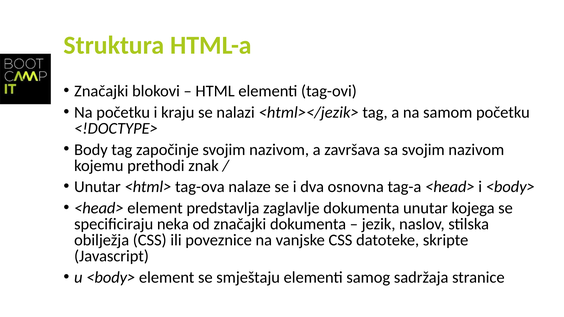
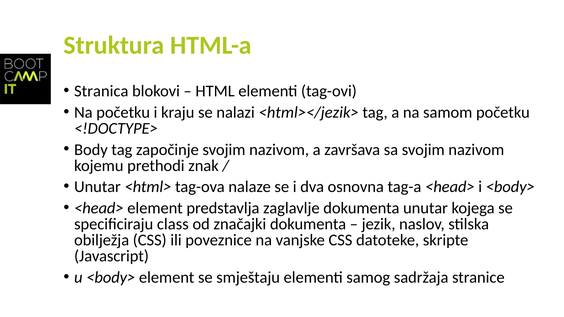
Značajki at (101, 91): Značajki -> Stranica
neka: neka -> class
